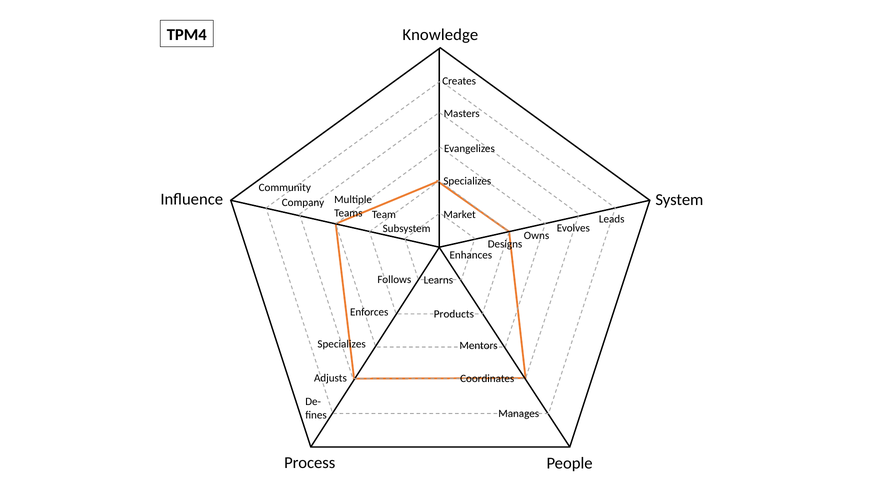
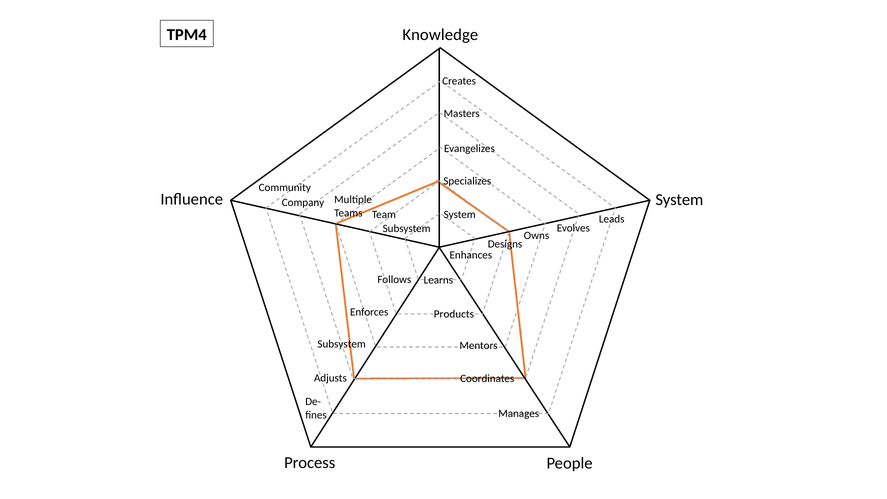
Market at (460, 215): Market -> System
Specializes at (342, 344): Specializes -> Subsystem
